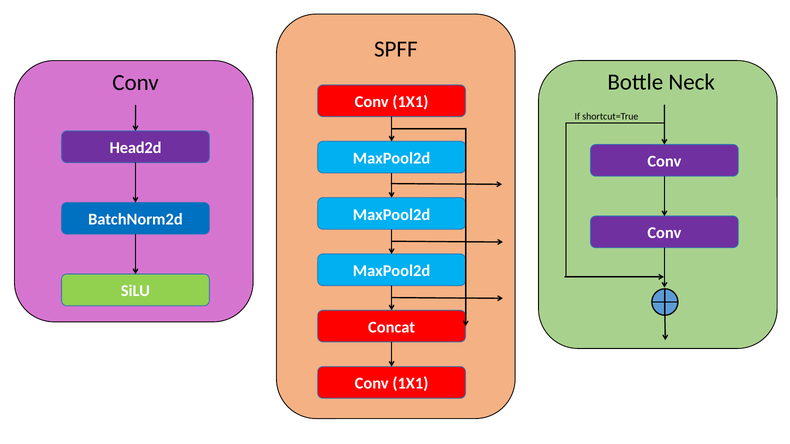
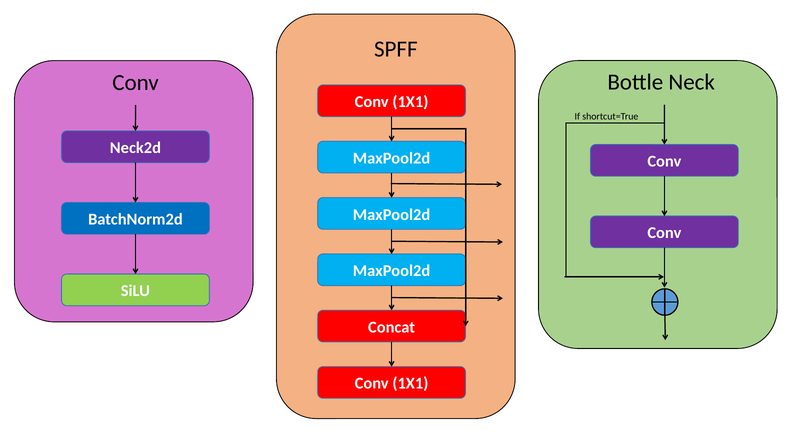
Head2d: Head2d -> Neck2d
